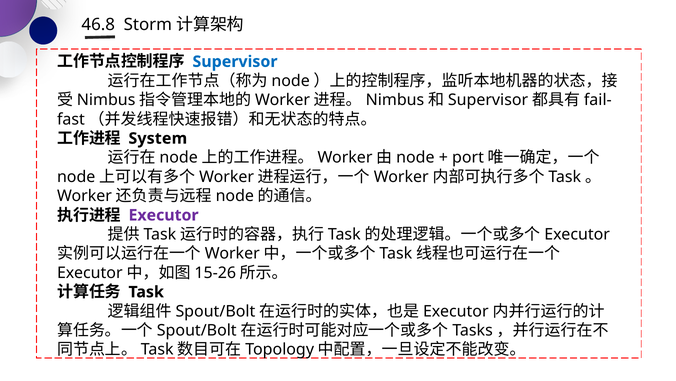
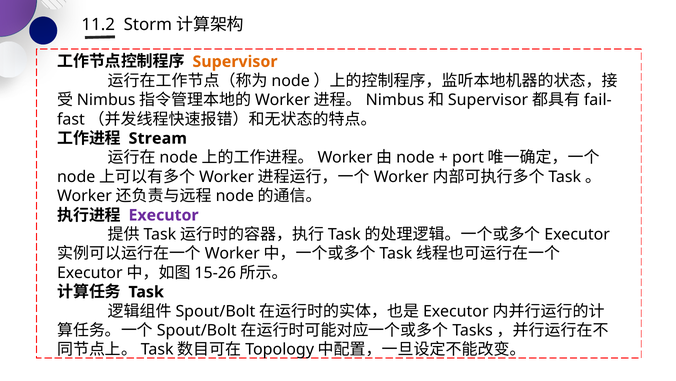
46.8: 46.8 -> 11.2
Supervisor colour: blue -> orange
System: System -> Stream
